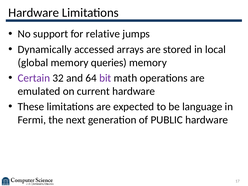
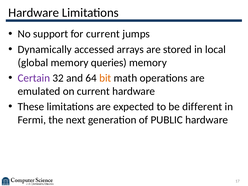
for relative: relative -> current
bit colour: purple -> orange
language: language -> different
